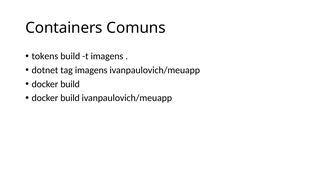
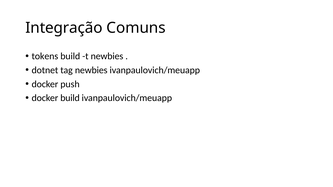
Containers: Containers -> Integração
t imagens: imagens -> newbies
tag imagens: imagens -> newbies
build at (70, 84): build -> push
